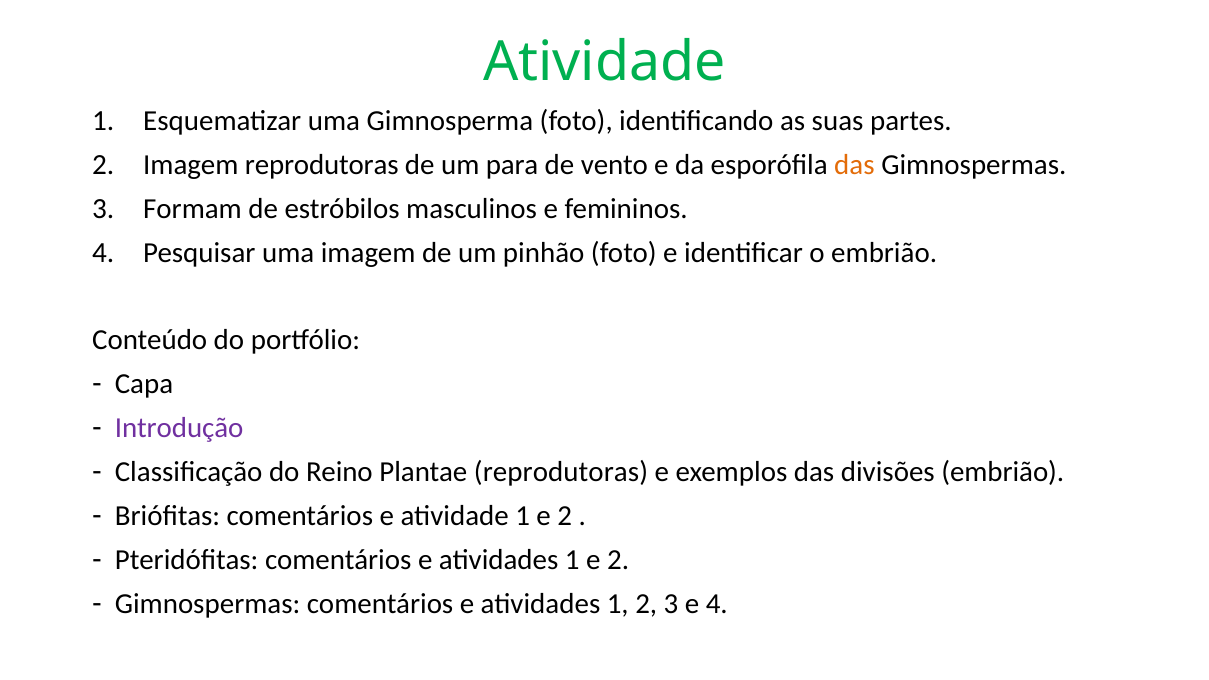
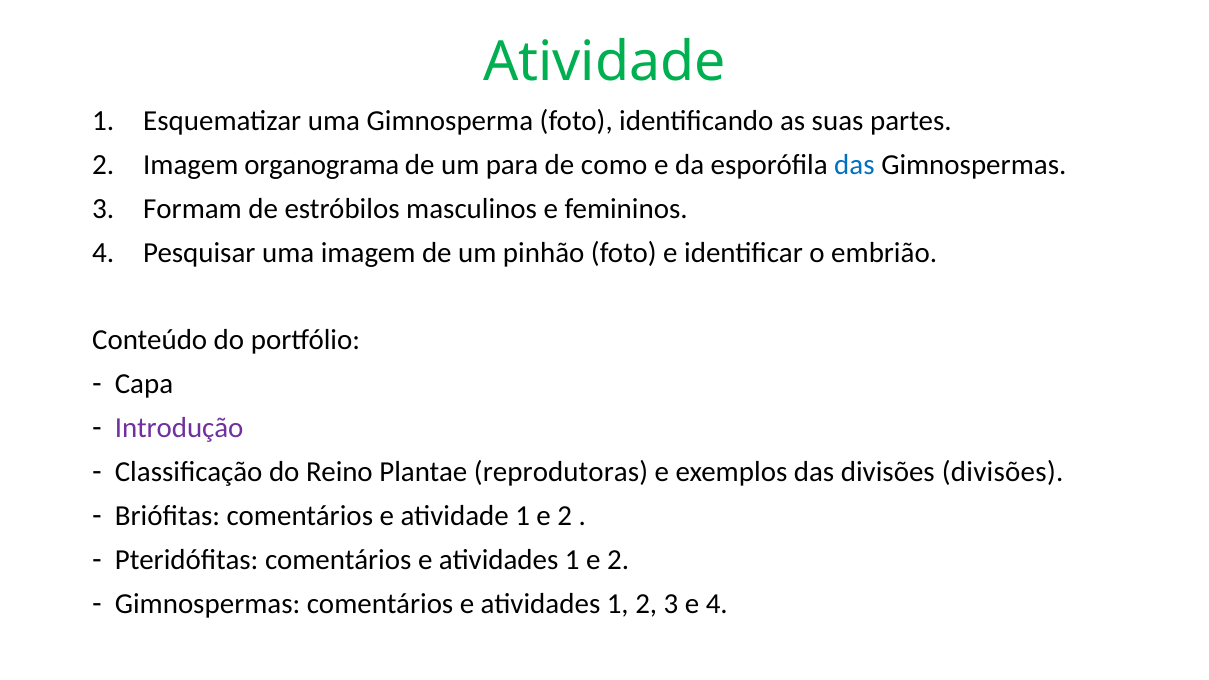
Imagem reprodutoras: reprodutoras -> organograma
vento: vento -> como
das at (854, 165) colour: orange -> blue
divisões embrião: embrião -> divisões
